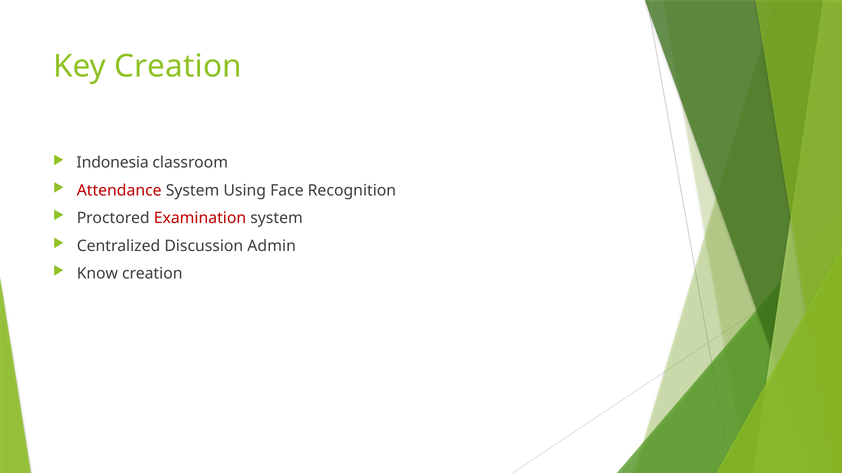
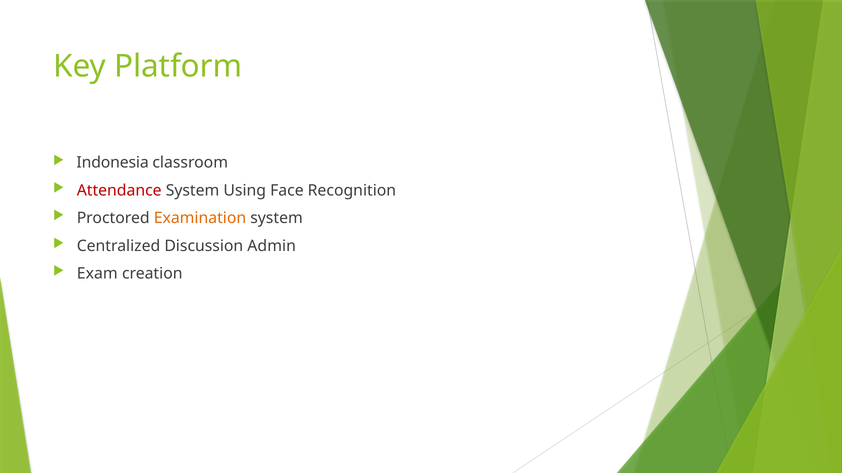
Key Creation: Creation -> Platform
Examination colour: red -> orange
Know: Know -> Exam
